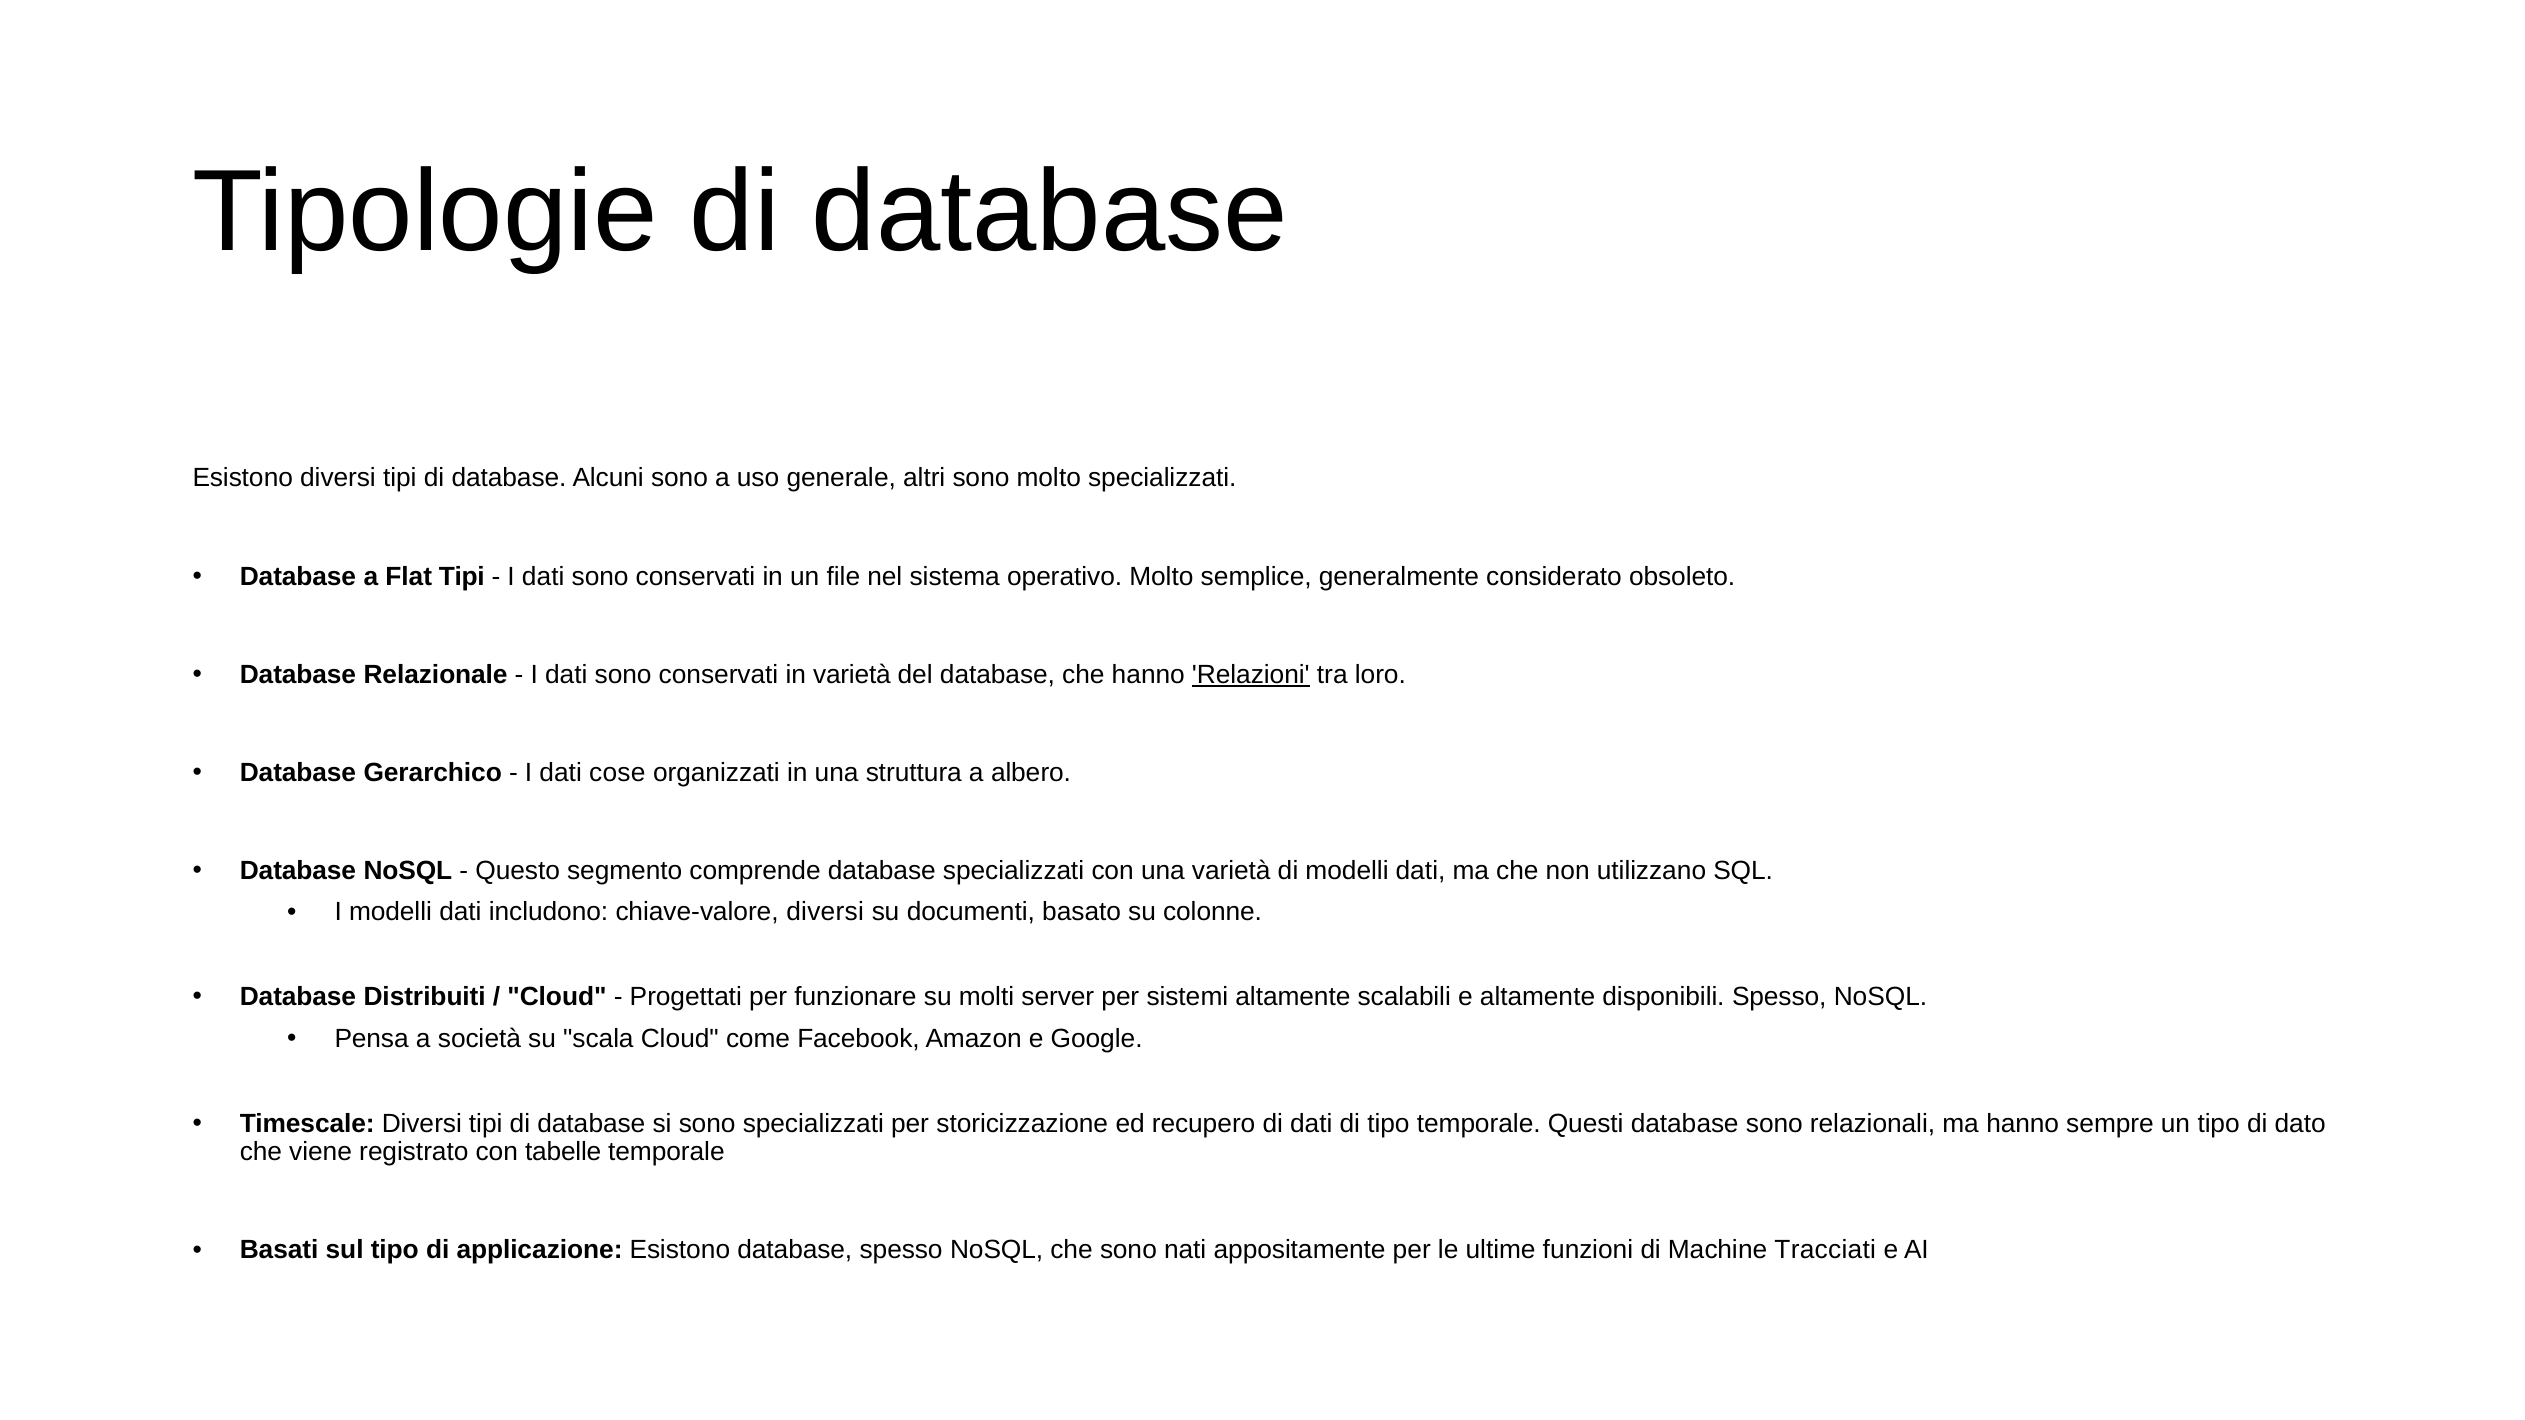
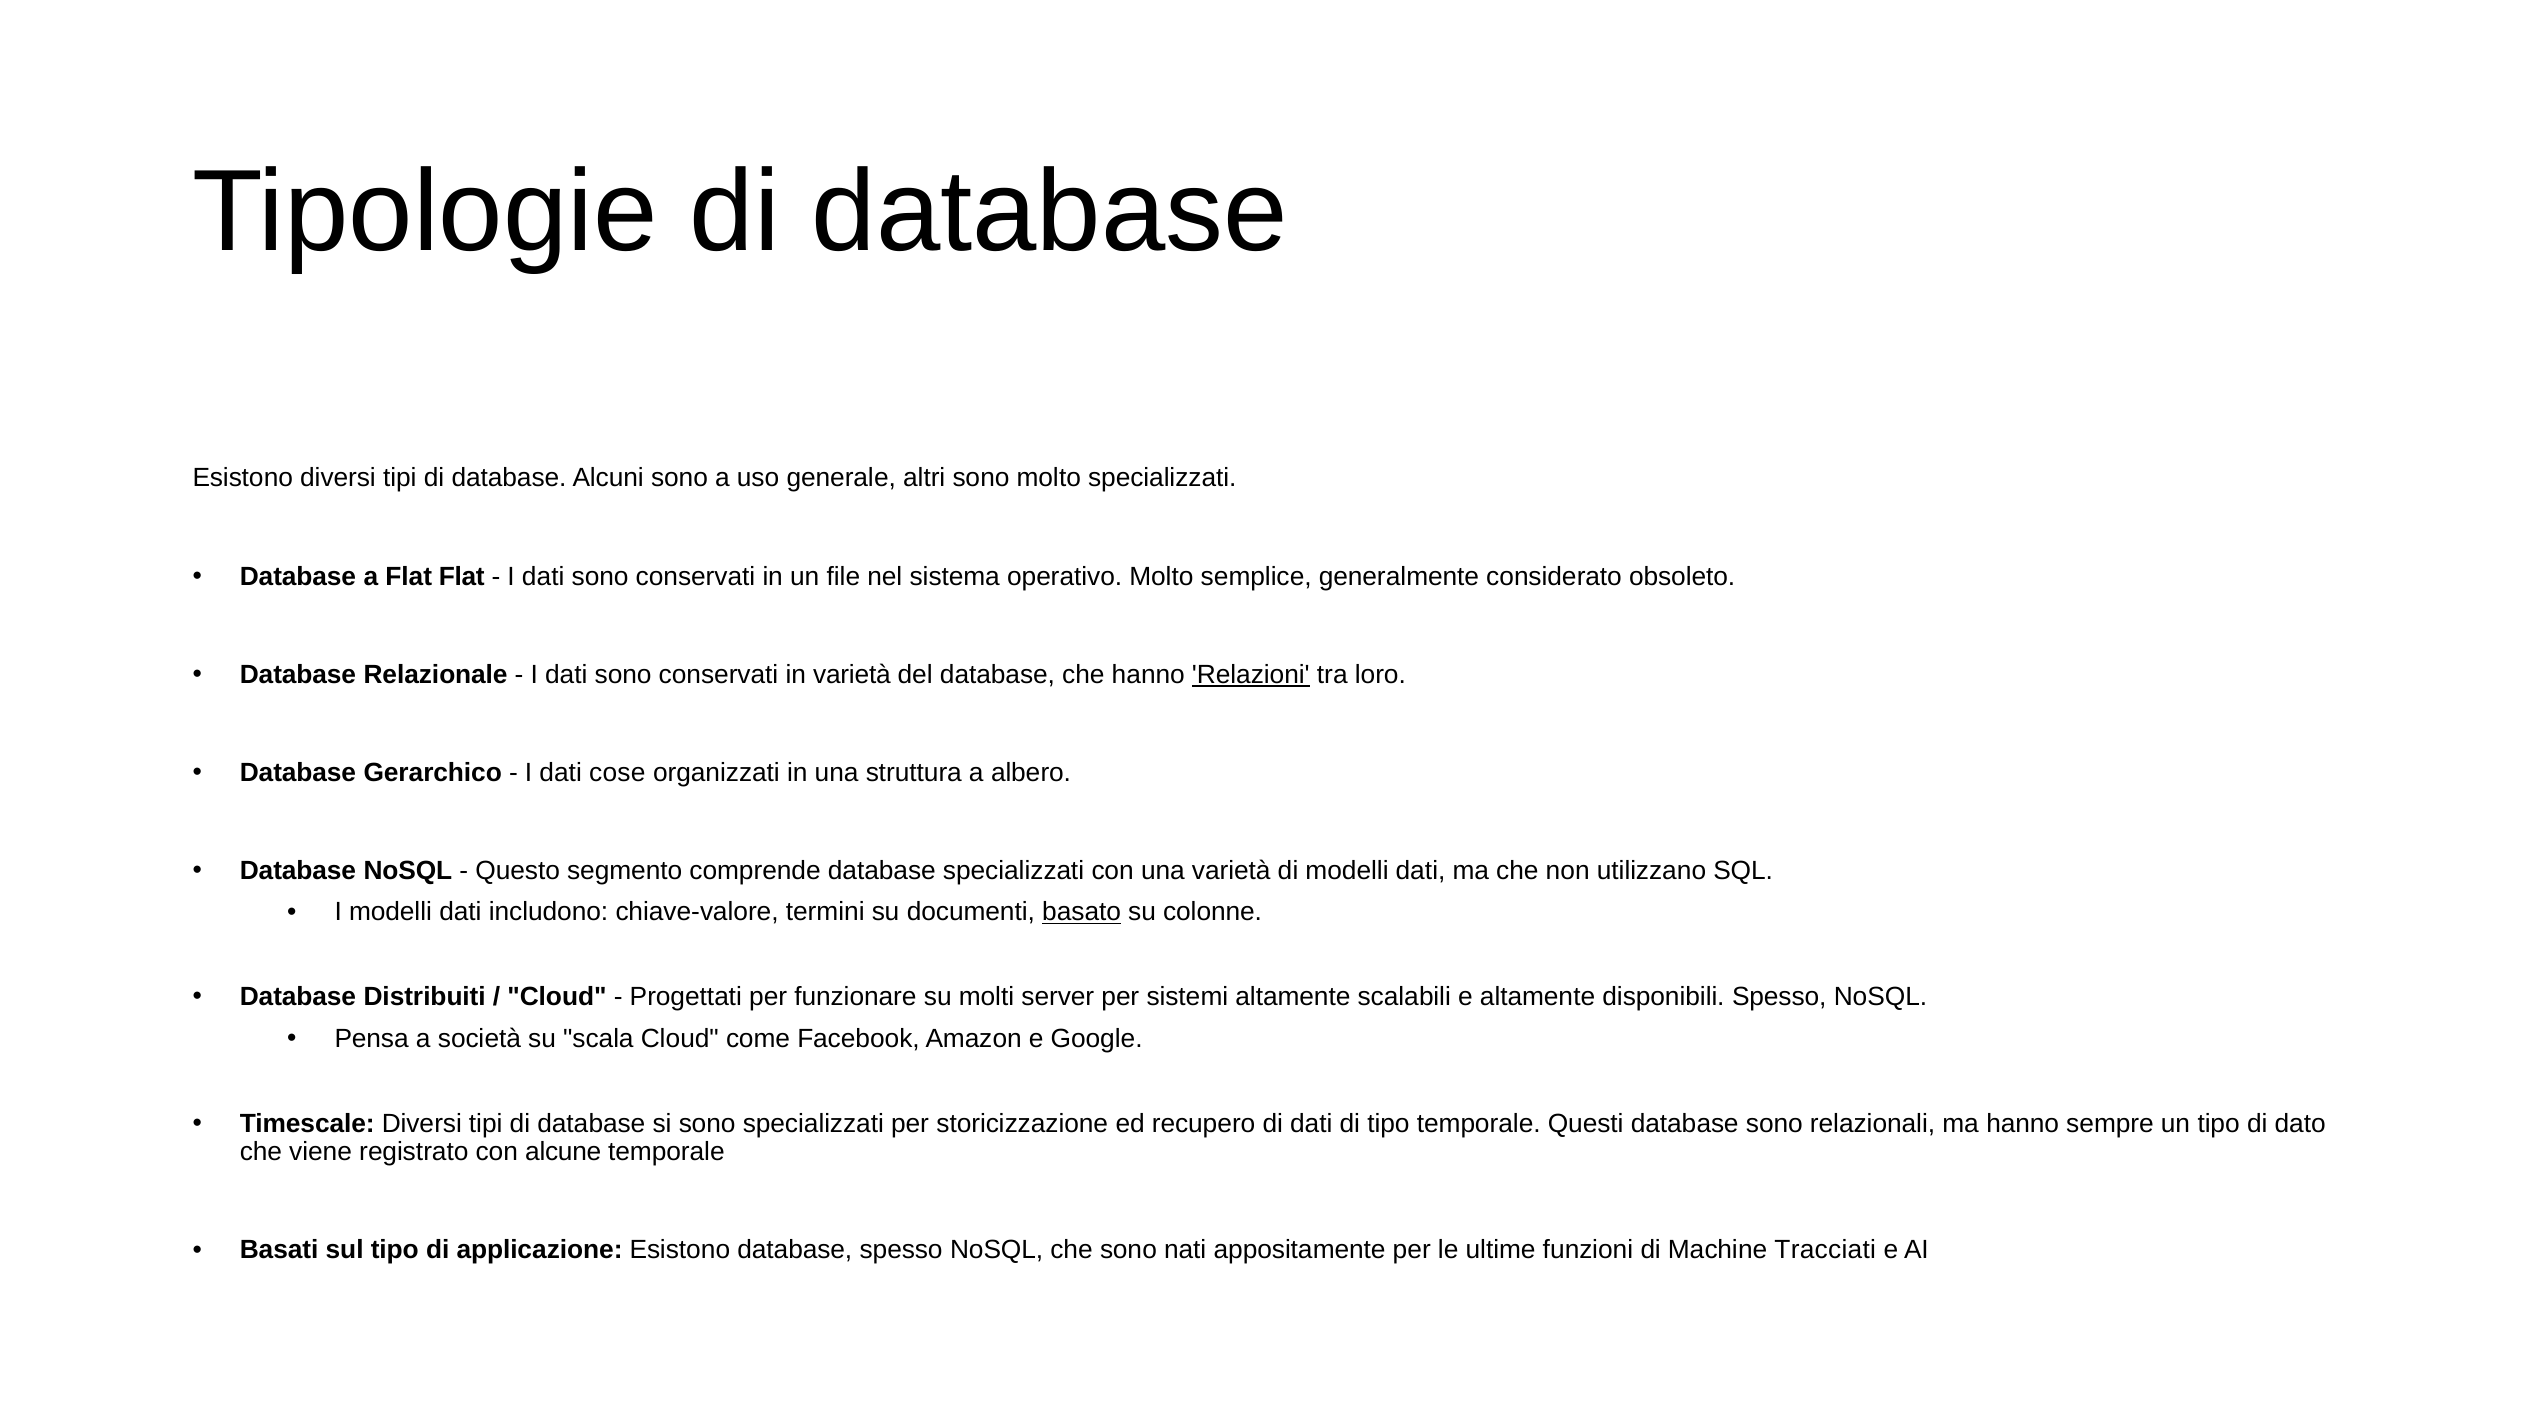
Flat Tipi: Tipi -> Flat
chiave-valore diversi: diversi -> termini
basato underline: none -> present
tabelle: tabelle -> alcune
